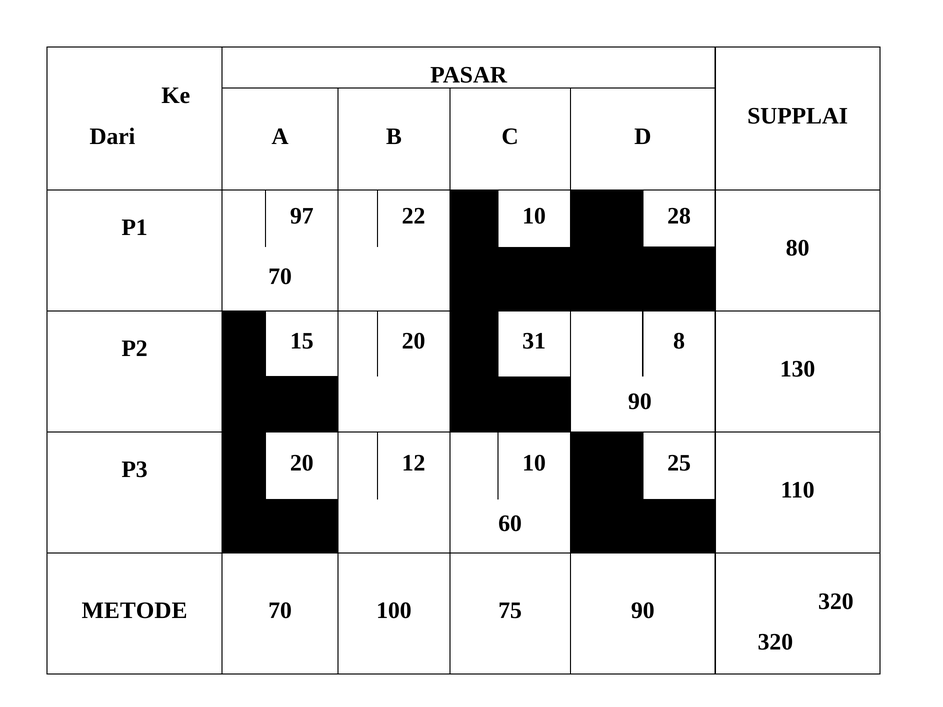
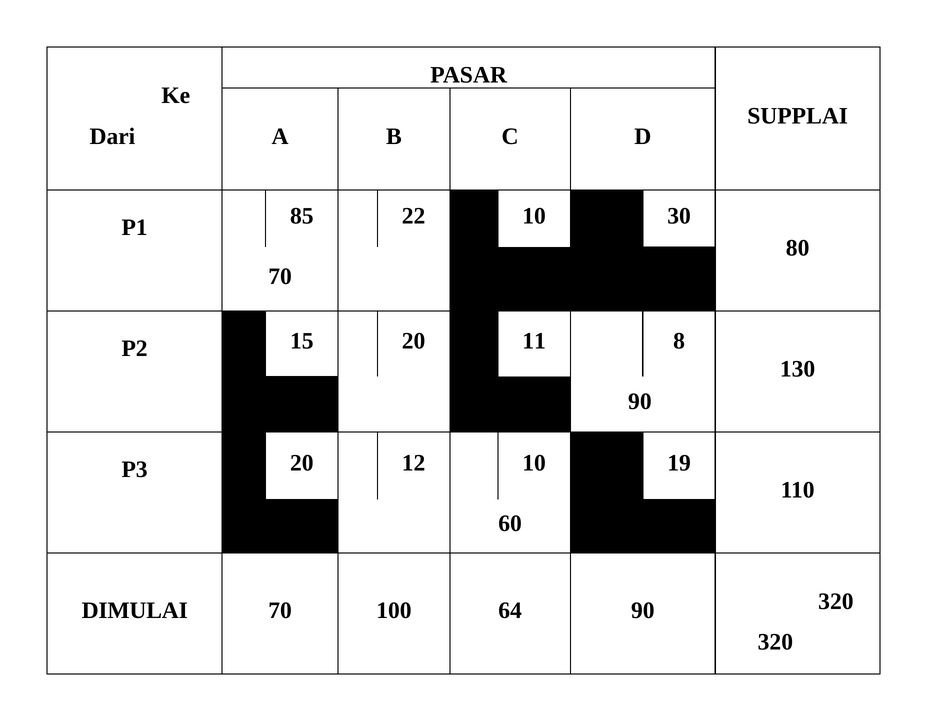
97: 97 -> 85
28: 28 -> 30
31: 31 -> 11
25: 25 -> 19
METODE: METODE -> DIMULAI
75: 75 -> 64
